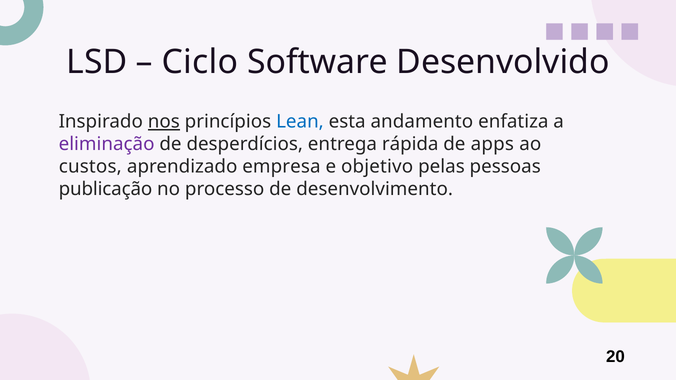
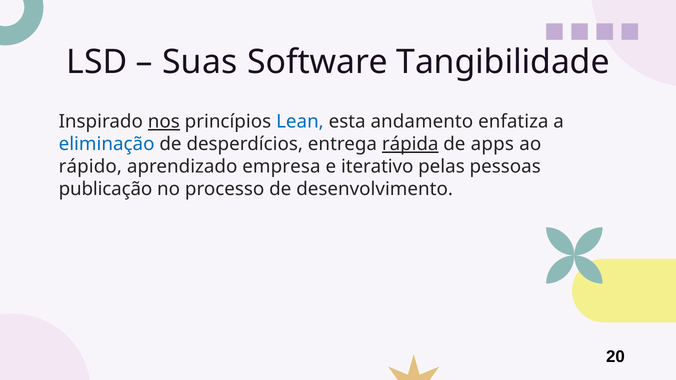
Ciclo: Ciclo -> Suas
Desenvolvido: Desenvolvido -> Tangibilidade
eliminação colour: purple -> blue
rápida underline: none -> present
custos: custos -> rápido
objetivo: objetivo -> iterativo
